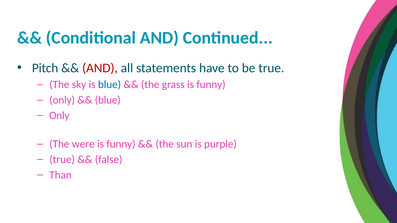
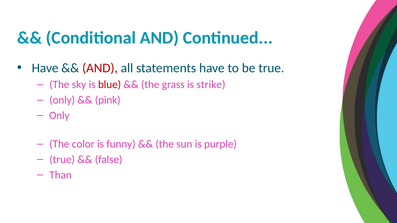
Pitch at (45, 68): Pitch -> Have
blue at (109, 85) colour: blue -> red
grass is funny: funny -> strike
blue at (108, 100): blue -> pink
were: were -> color
